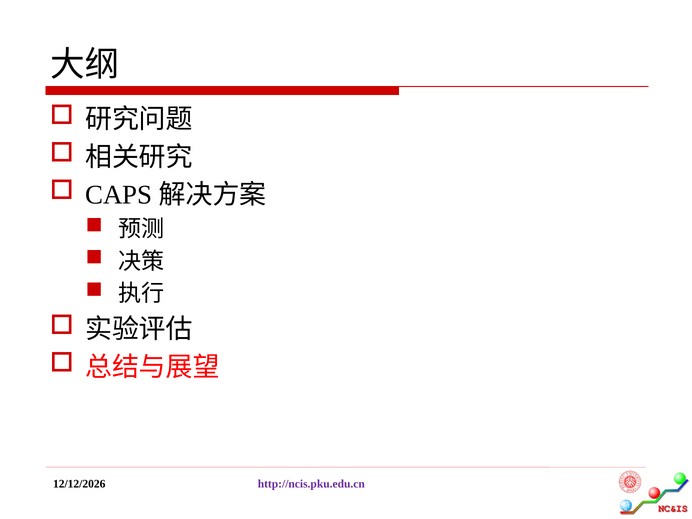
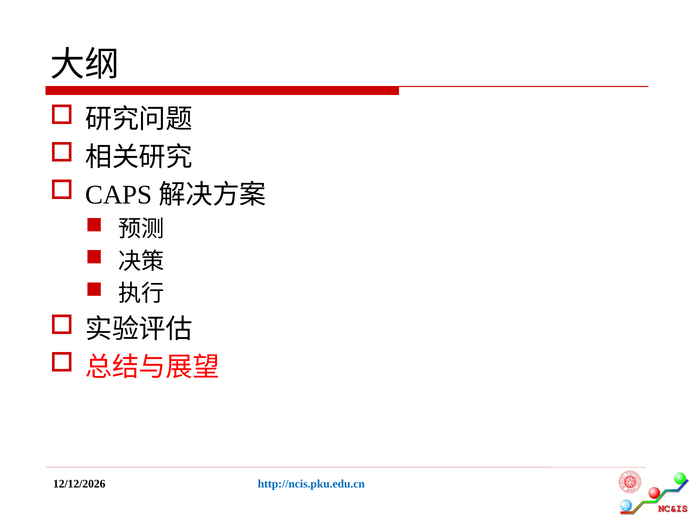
http://ncis.pku.edu.cn colour: purple -> blue
